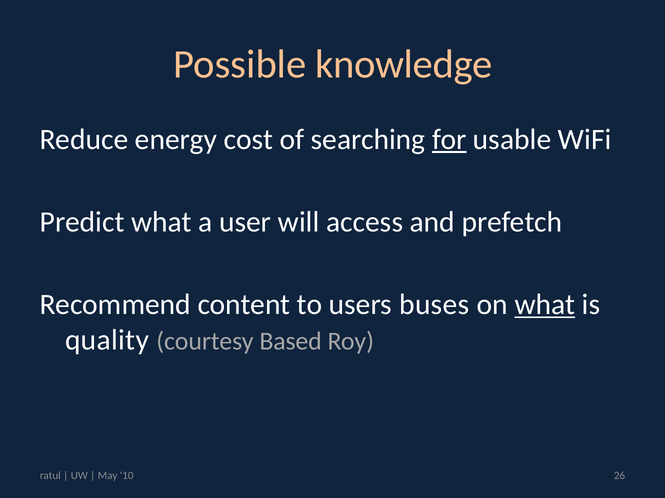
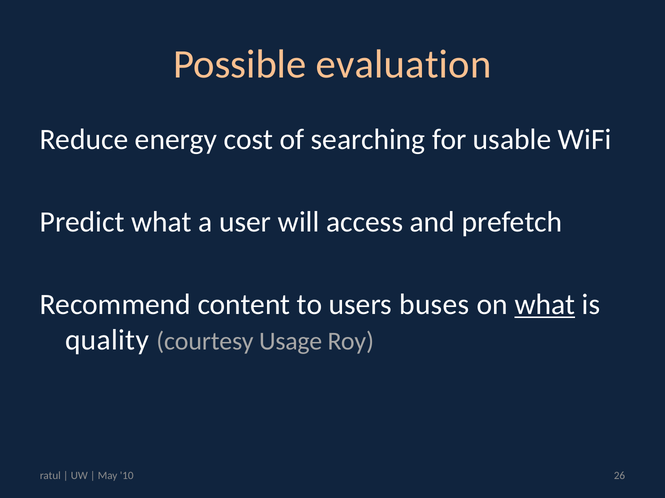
knowledge: knowledge -> evaluation
for underline: present -> none
Based: Based -> Usage
